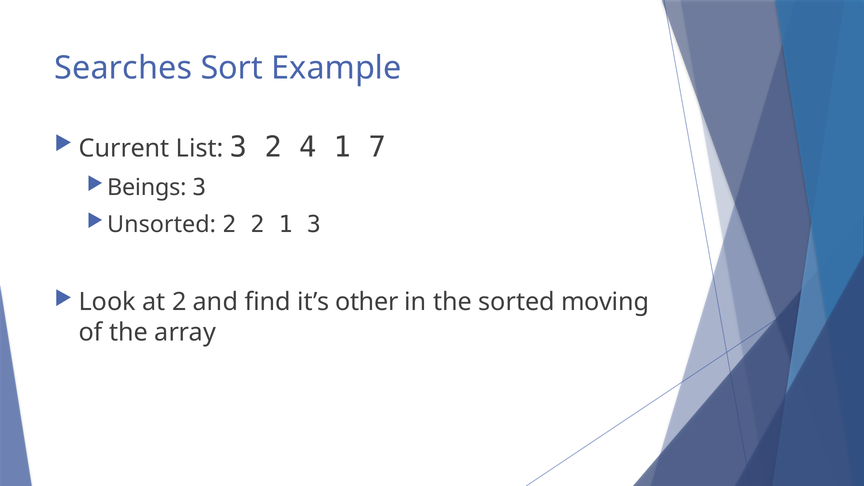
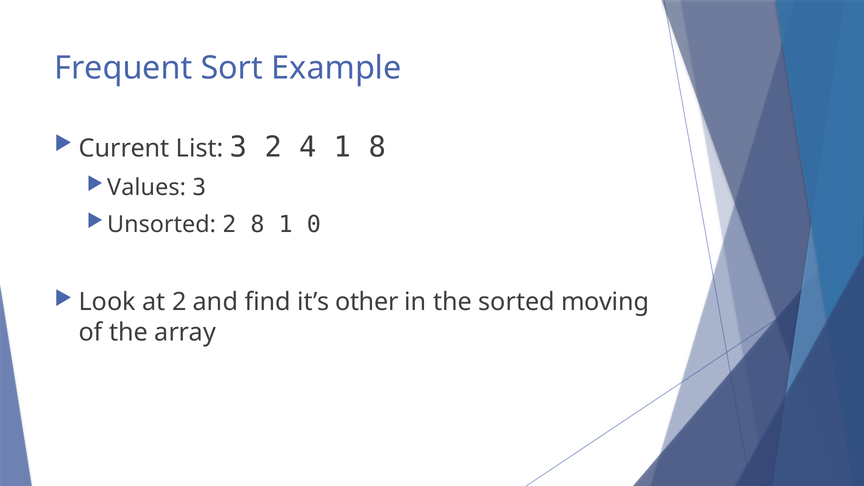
Searches: Searches -> Frequent
1 7: 7 -> 8
Beings: Beings -> Values
2 2: 2 -> 8
1 3: 3 -> 0
